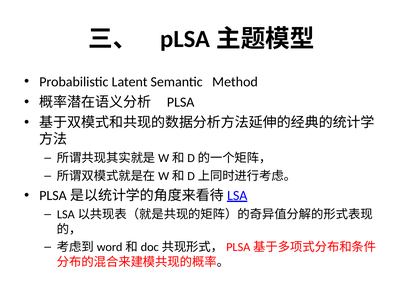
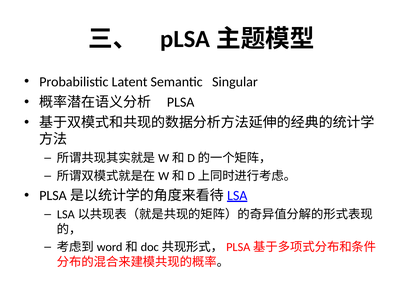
Method: Method -> Singular
